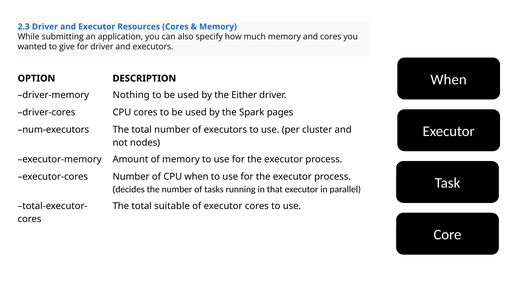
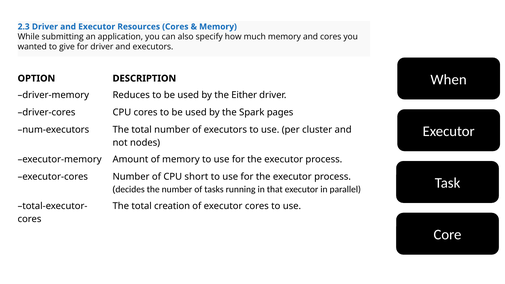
Nothing: Nothing -> Reduces
CPU when: when -> short
suitable: suitable -> creation
